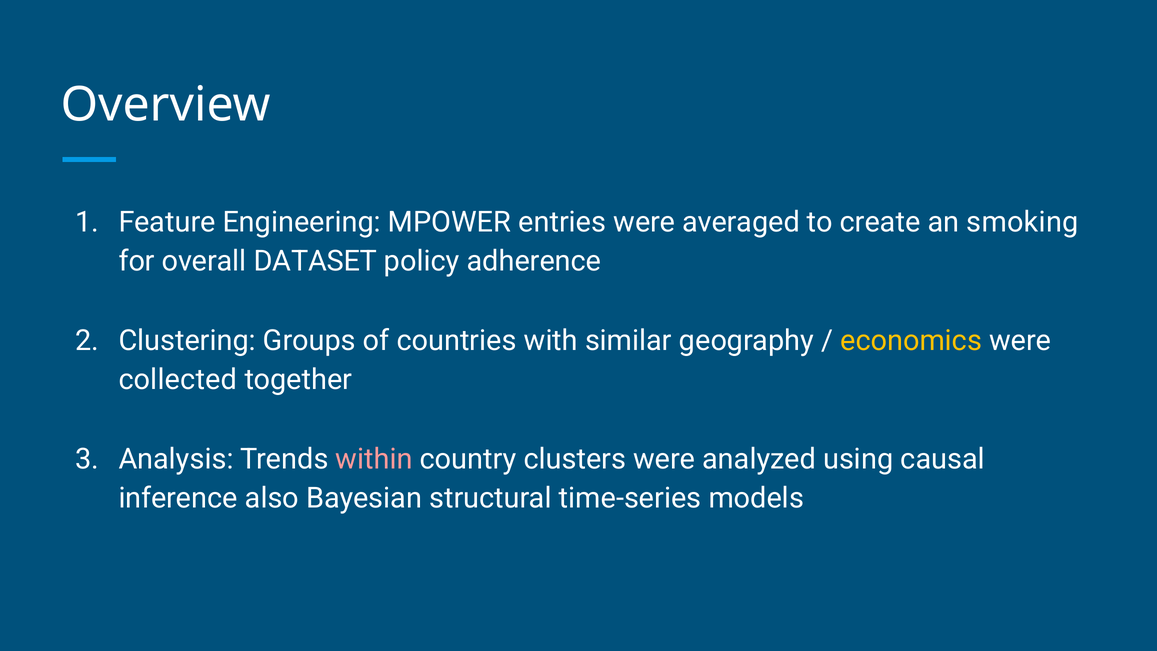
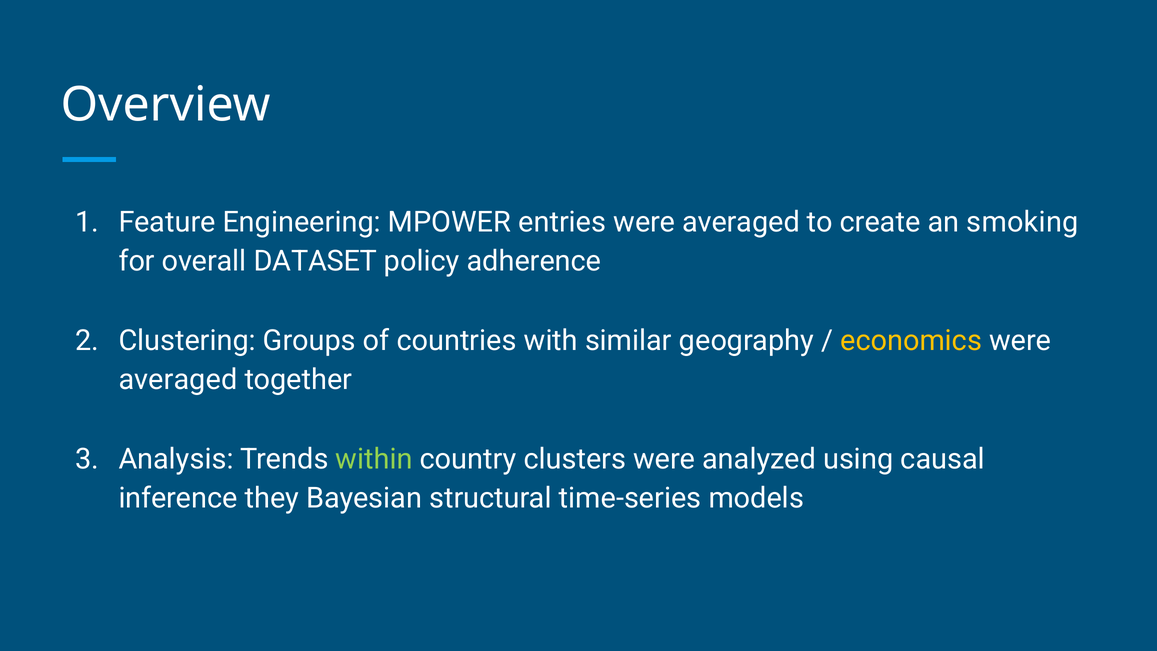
collected at (178, 380): collected -> averaged
within colour: pink -> light green
also: also -> they
